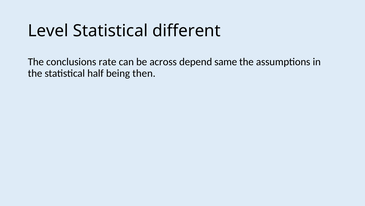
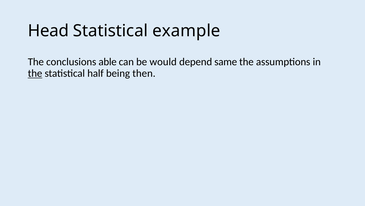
Level: Level -> Head
different: different -> example
rate: rate -> able
across: across -> would
the at (35, 73) underline: none -> present
